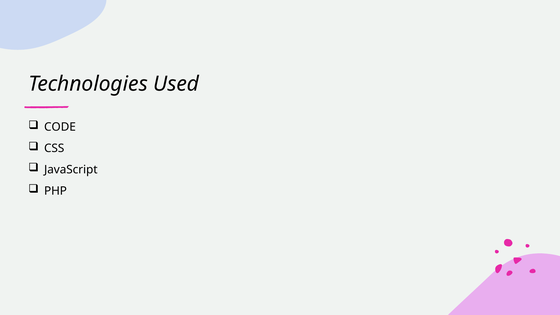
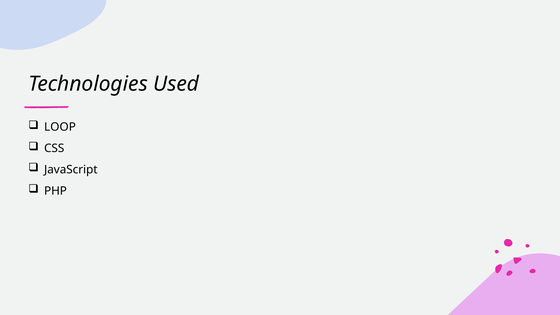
CODE: CODE -> LOOP
